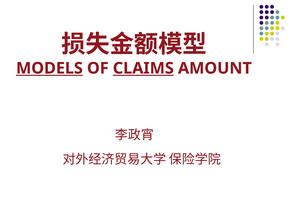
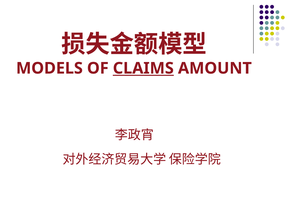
MODELS underline: present -> none
